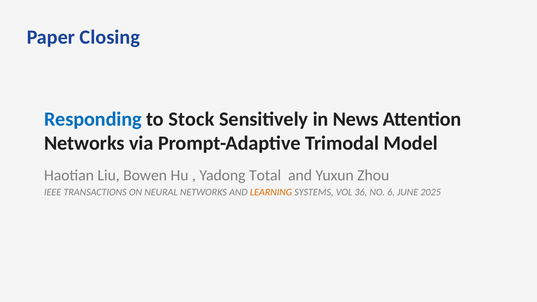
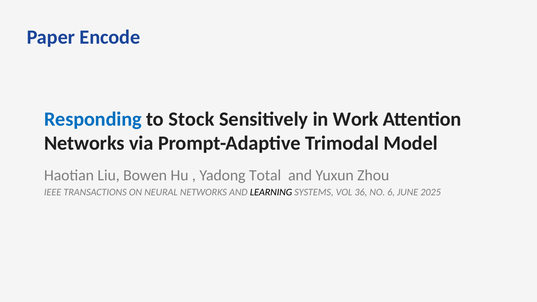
Closing: Closing -> Encode
News: News -> Work
LEARNING colour: orange -> black
